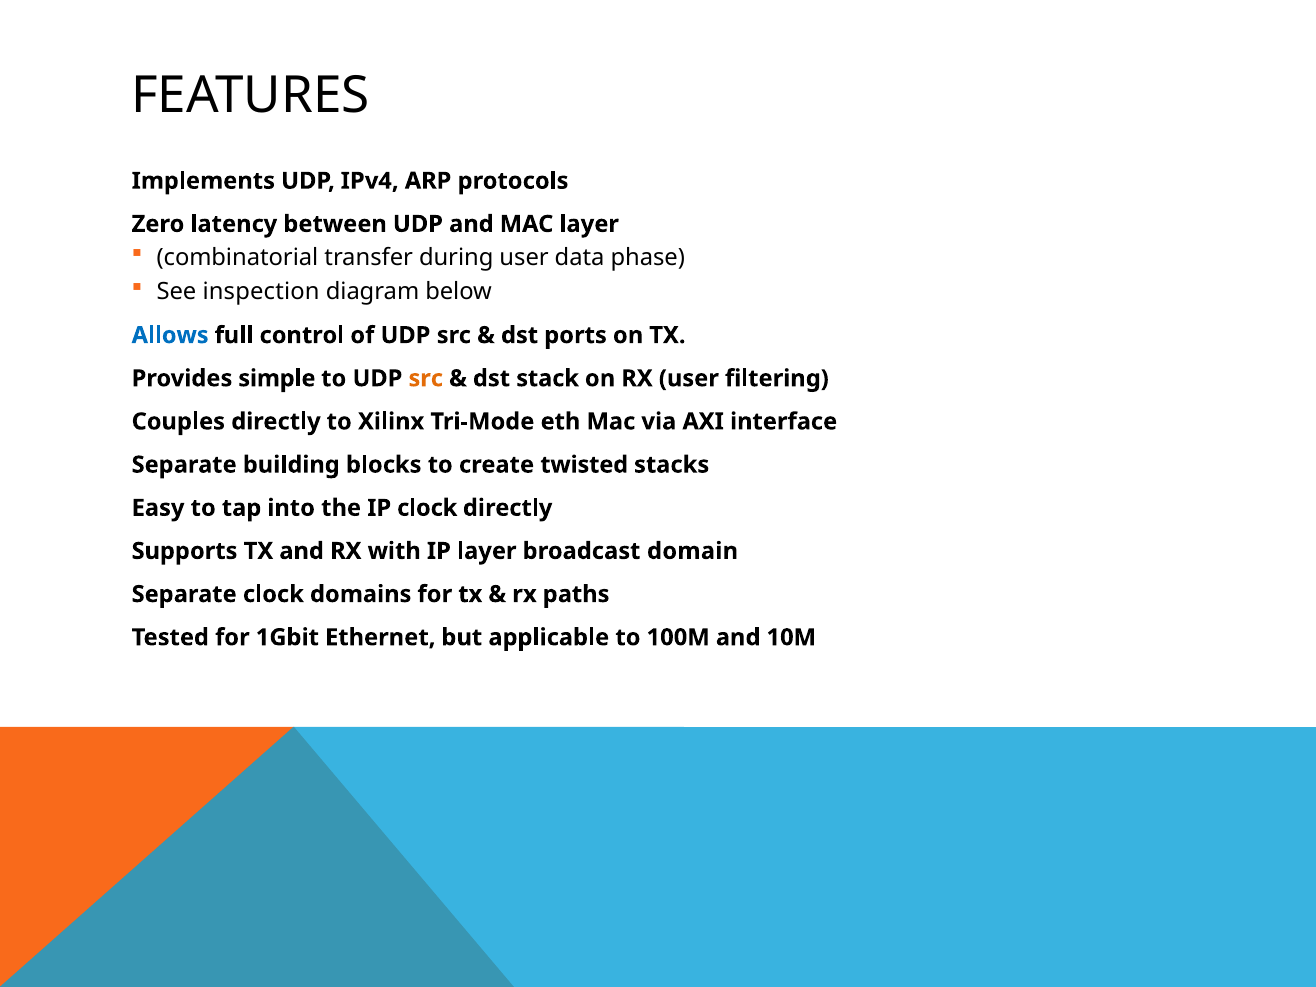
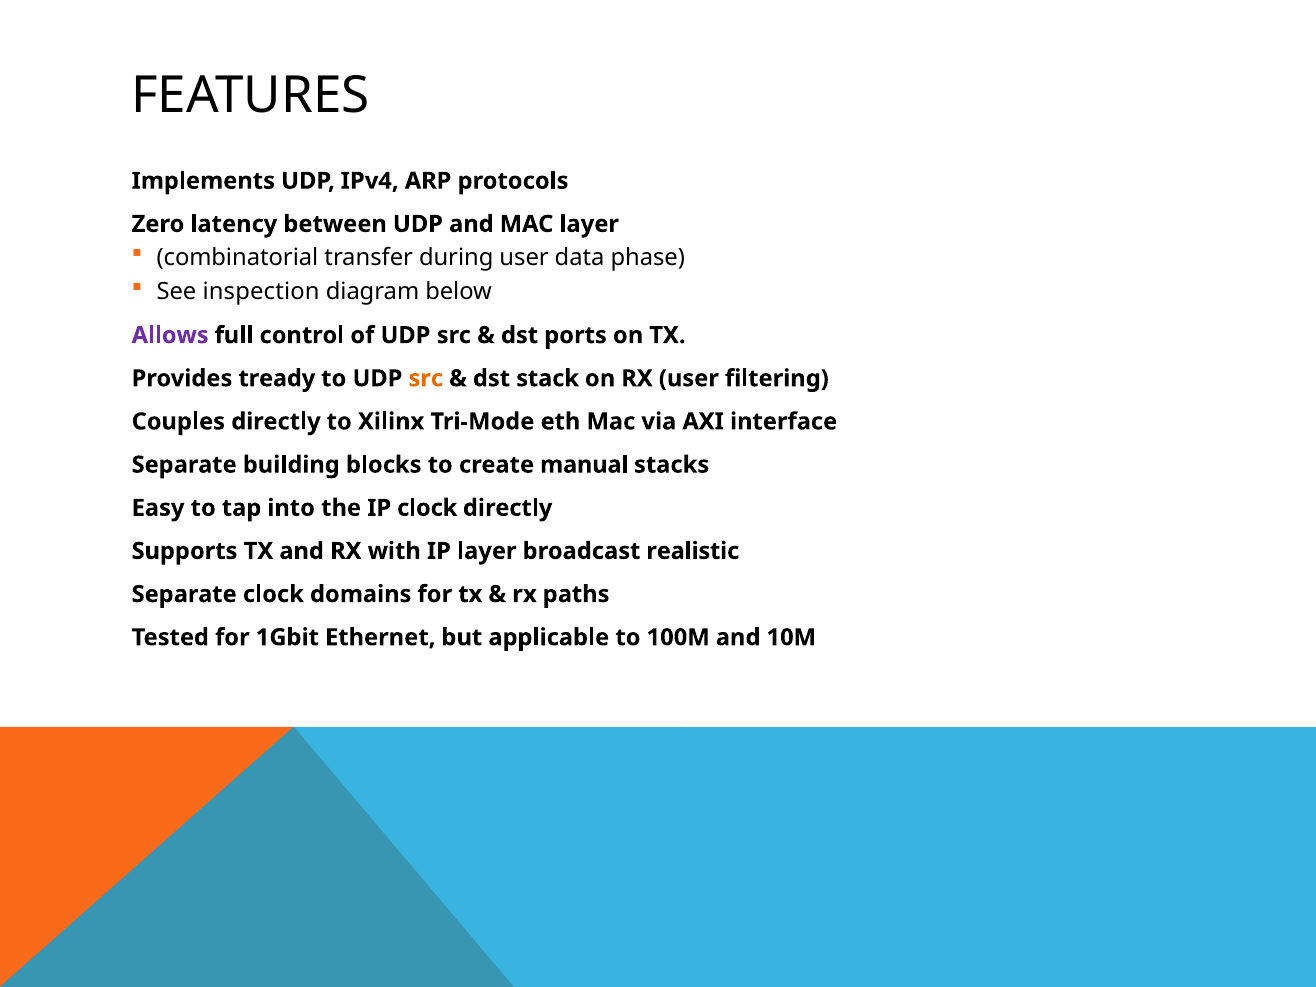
Allows colour: blue -> purple
simple: simple -> tready
twisted: twisted -> manual
domain: domain -> realistic
